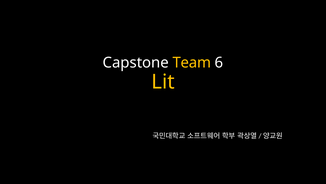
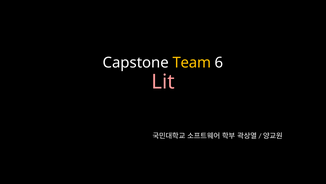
Lit colour: yellow -> pink
